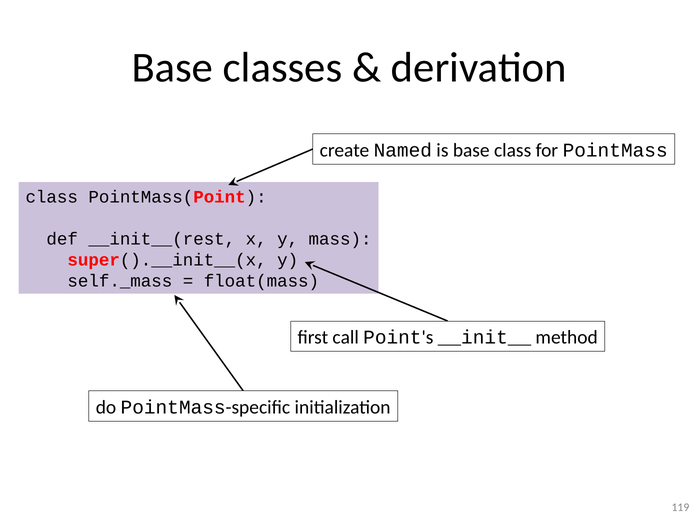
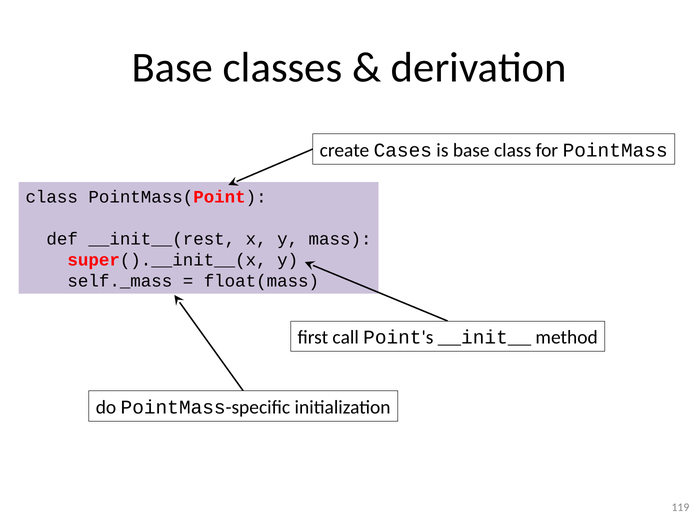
Named: Named -> Cases
